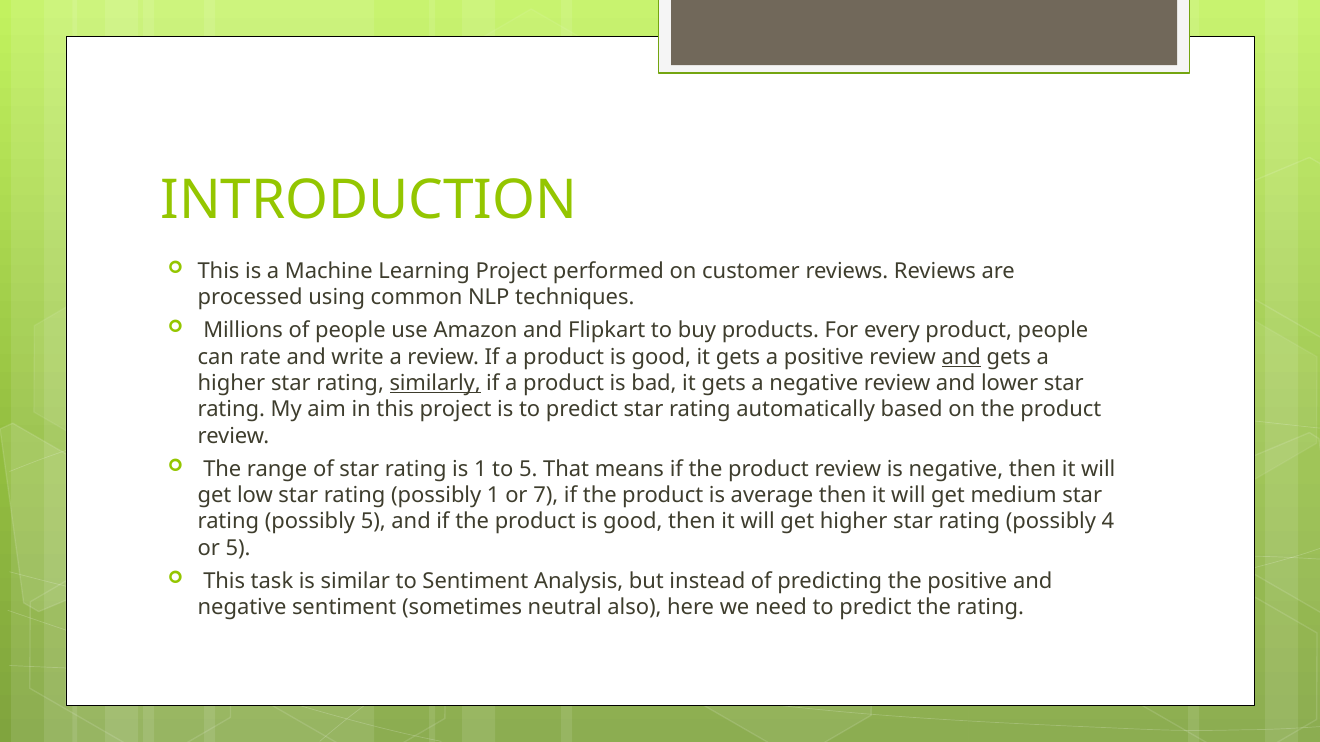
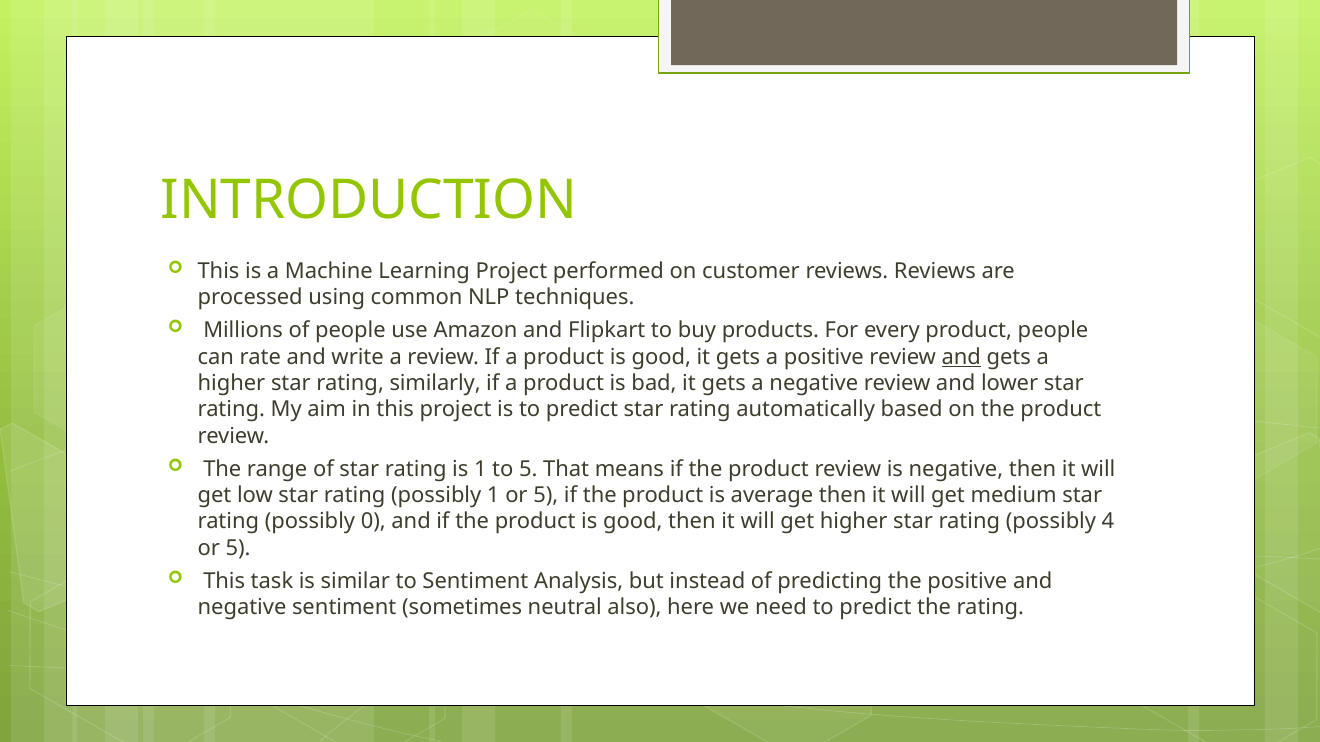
similarly underline: present -> none
1 or 7: 7 -> 5
possibly 5: 5 -> 0
